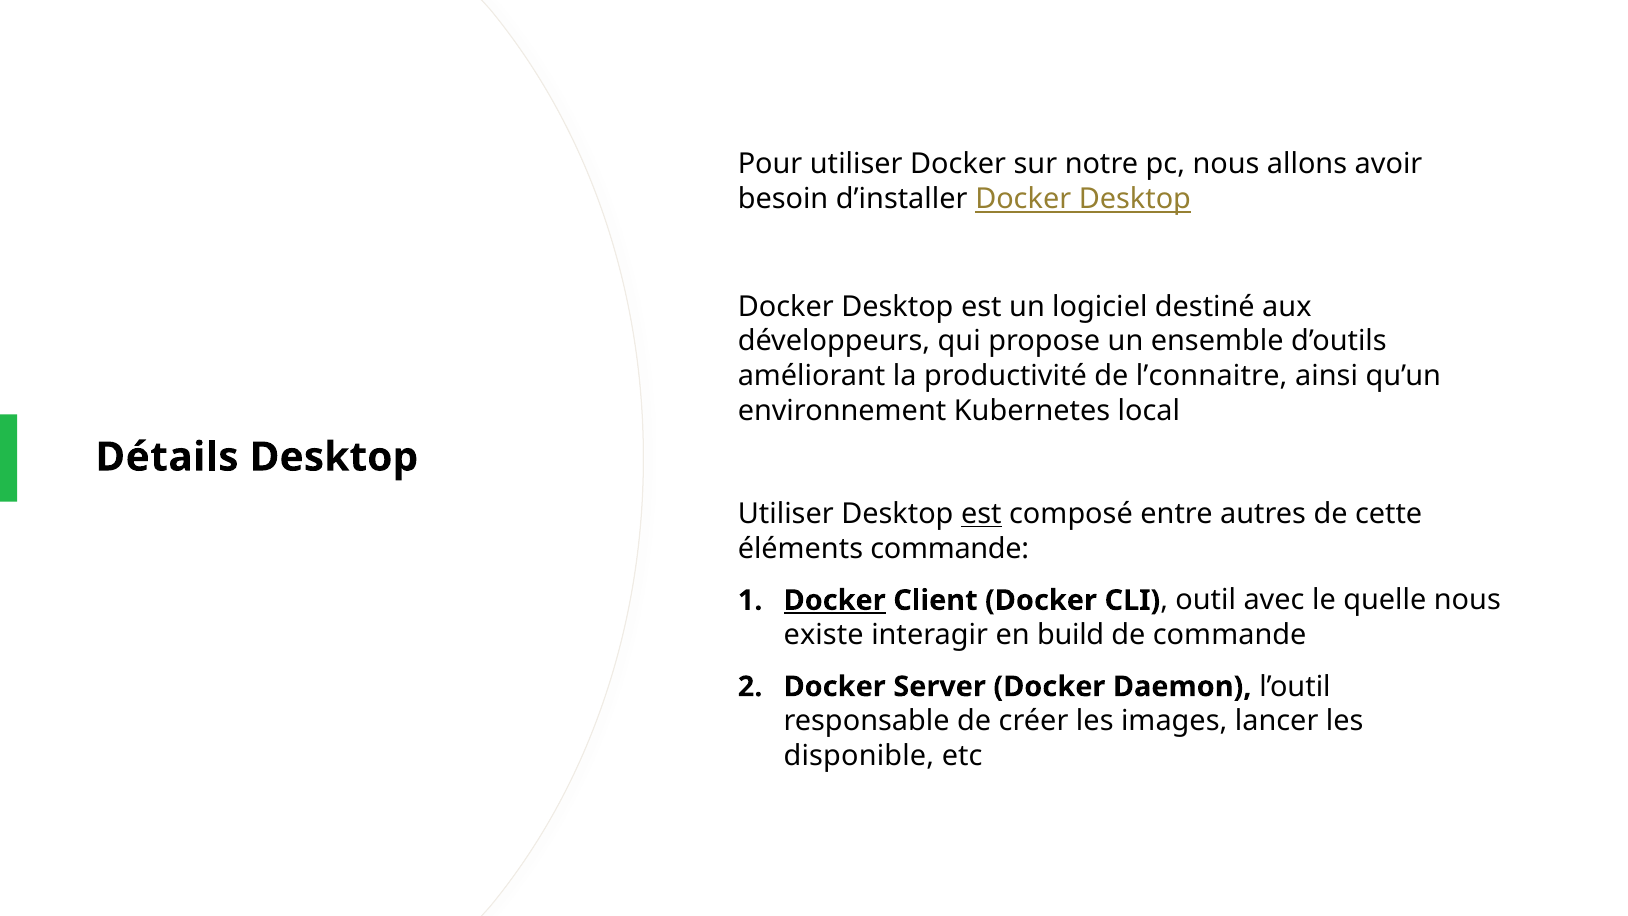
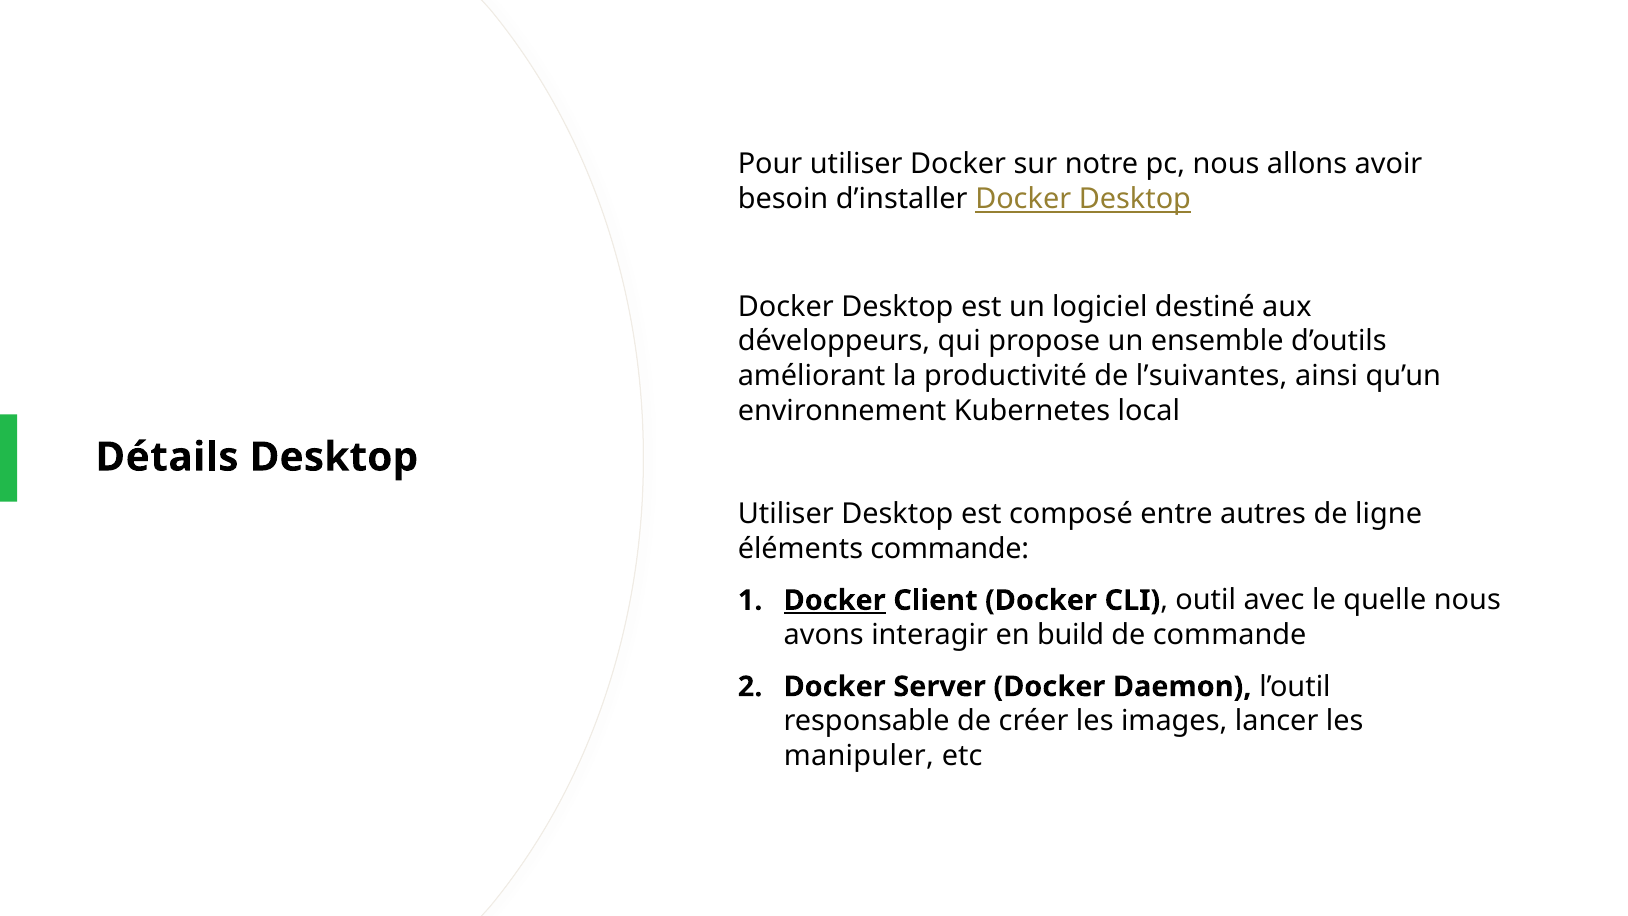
l’connaitre: l’connaitre -> l’suivantes
est at (981, 514) underline: present -> none
cette: cette -> ligne
existe: existe -> avons
disponible: disponible -> manipuler
